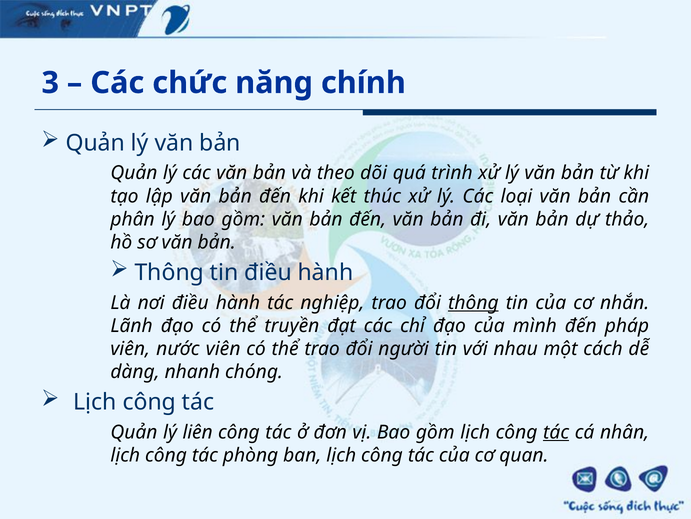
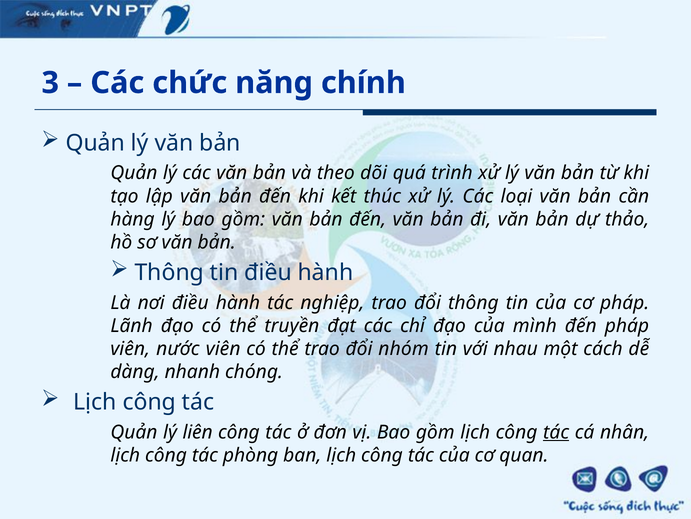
phân: phân -> hàng
thông at (473, 302) underline: present -> none
cơ nhắn: nhắn -> pháp
người: người -> nhóm
